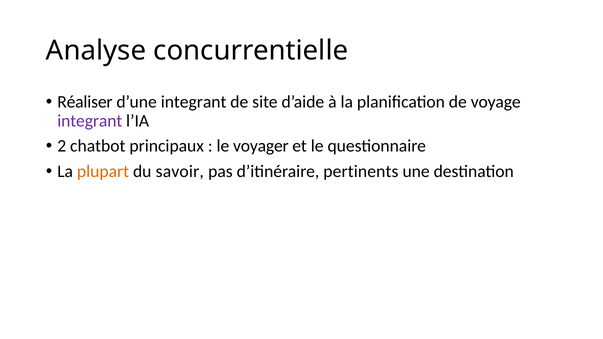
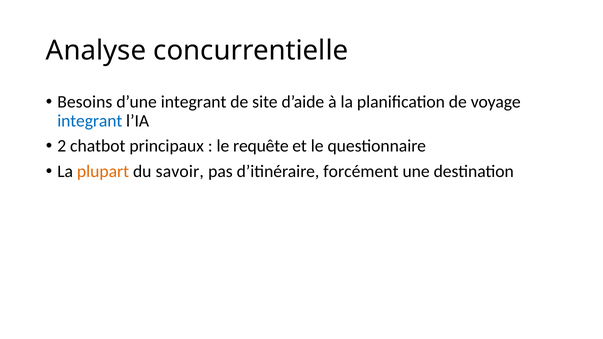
Réaliser: Réaliser -> Besoins
integrant at (90, 121) colour: purple -> blue
voyager: voyager -> requête
pertinents: pertinents -> forcément
